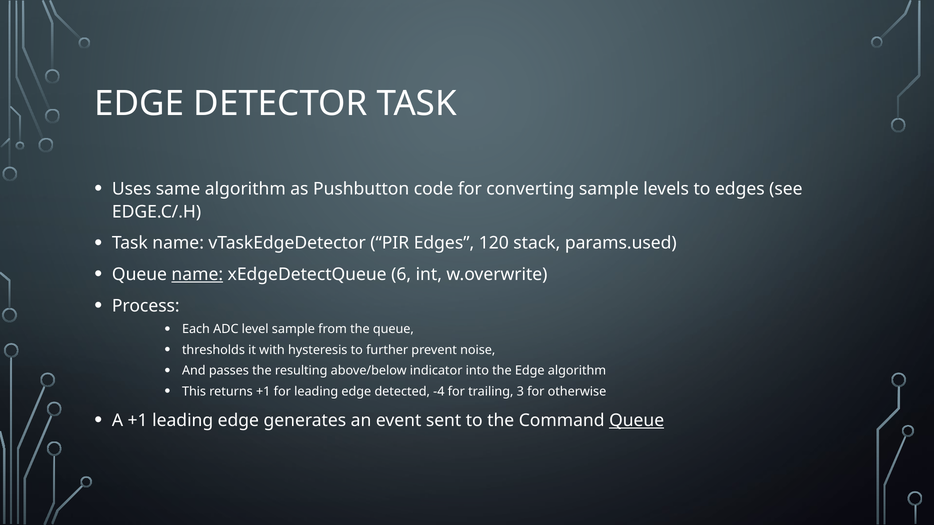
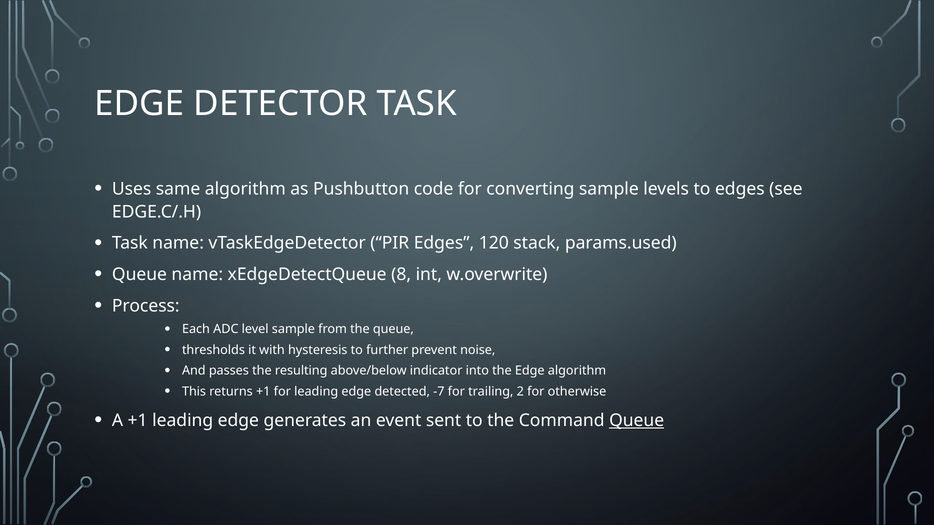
name at (197, 275) underline: present -> none
6: 6 -> 8
-4: -4 -> -7
3: 3 -> 2
